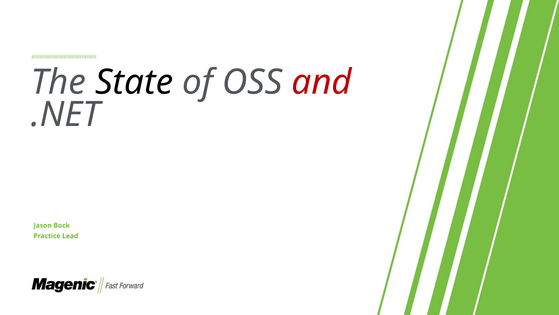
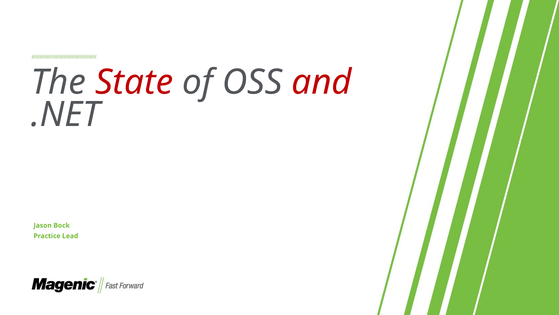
State colour: black -> red
